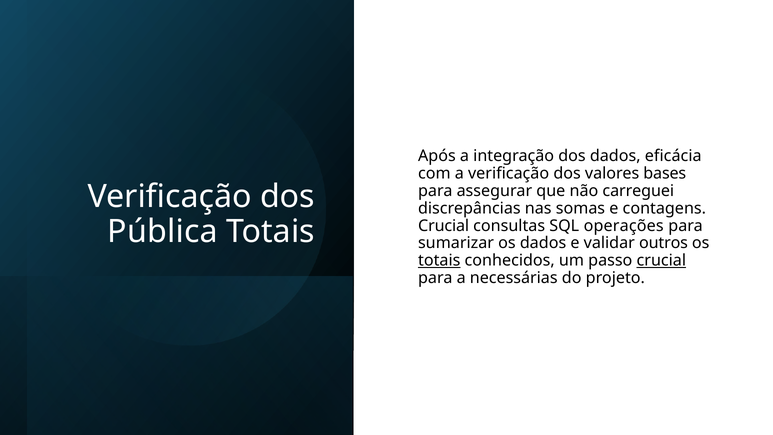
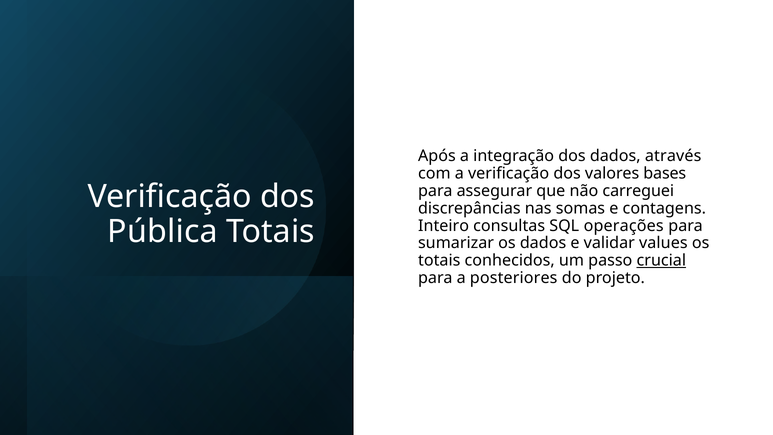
eficácia: eficácia -> através
Crucial at (444, 226): Crucial -> Inteiro
outros: outros -> values
totais at (439, 260) underline: present -> none
necessárias: necessárias -> posteriores
